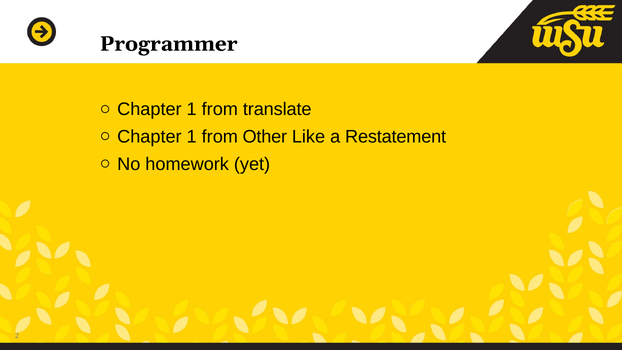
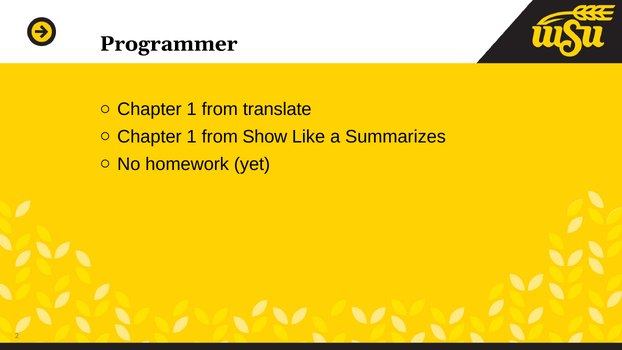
Other: Other -> Show
Restatement: Restatement -> Summarizes
